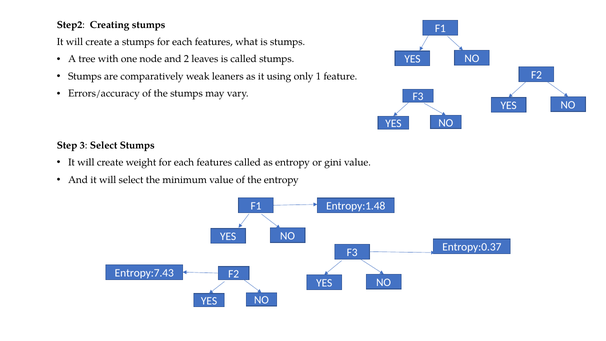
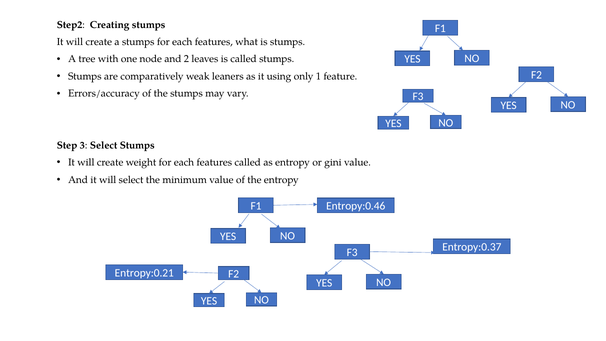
Entropy:1.48: Entropy:1.48 -> Entropy:0.46
Entropy:7.43: Entropy:7.43 -> Entropy:0.21
